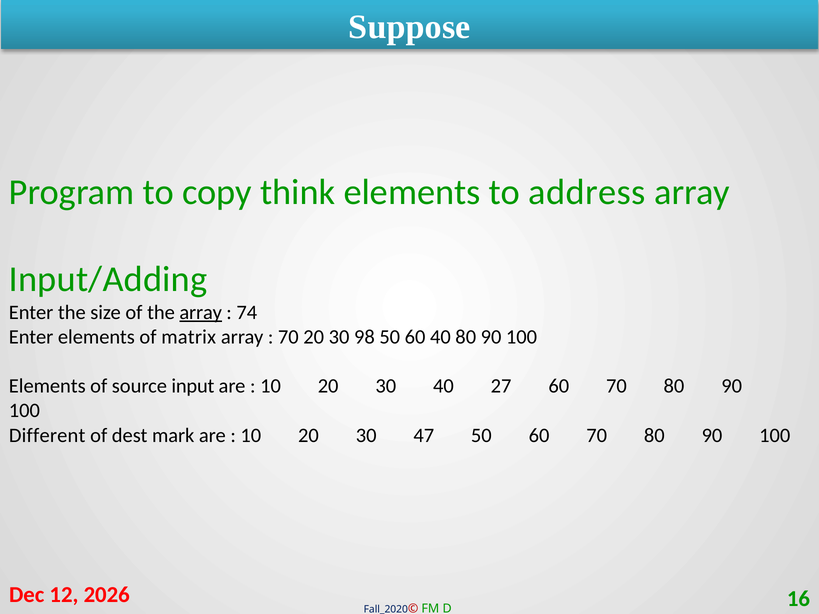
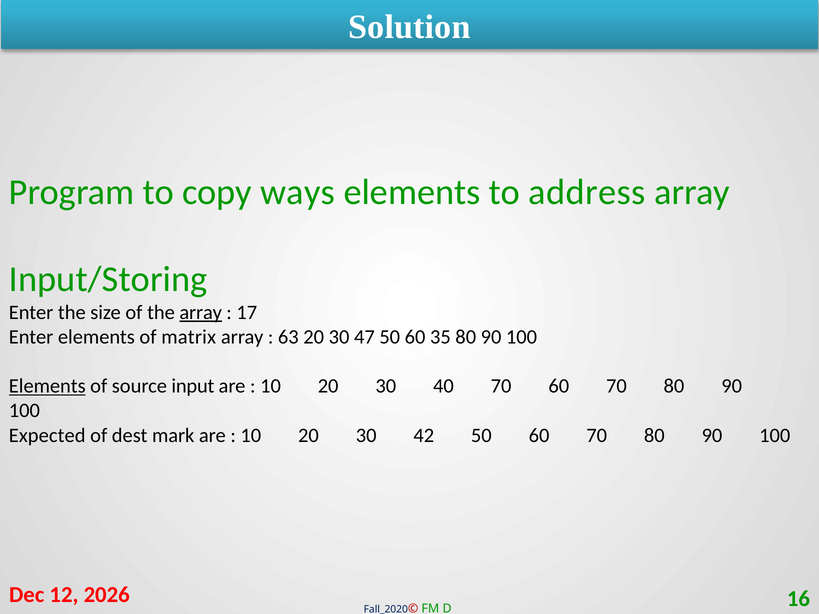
Suppose: Suppose -> Solution
think: think -> ways
Input/Adding: Input/Adding -> Input/Storing
74: 74 -> 17
70 at (288, 337): 70 -> 63
98: 98 -> 47
60 40: 40 -> 35
Elements at (47, 386) underline: none -> present
40 27: 27 -> 70
Different: Different -> Expected
47: 47 -> 42
